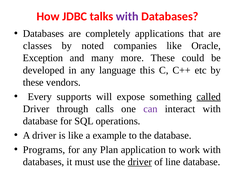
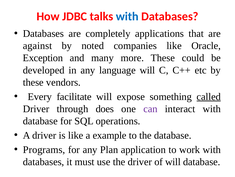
with at (127, 16) colour: purple -> blue
classes: classes -> against
language this: this -> will
supports: supports -> facilitate
calls: calls -> does
driver at (140, 161) underline: present -> none
of line: line -> will
